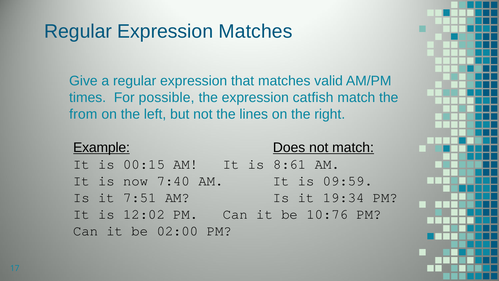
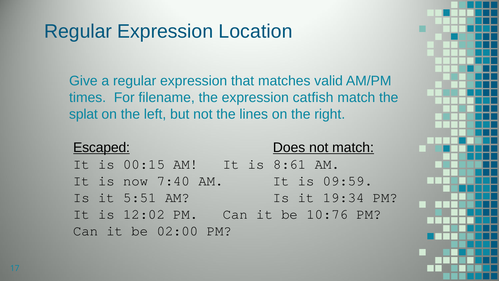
Expression Matches: Matches -> Location
possible: possible -> filename
from: from -> splat
Example: Example -> Escaped
7:51: 7:51 -> 5:51
